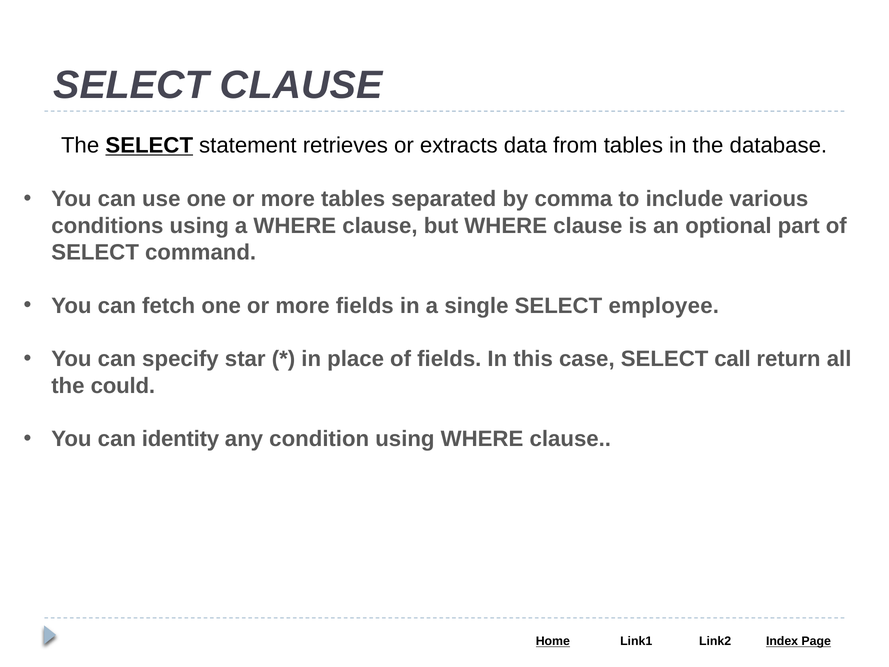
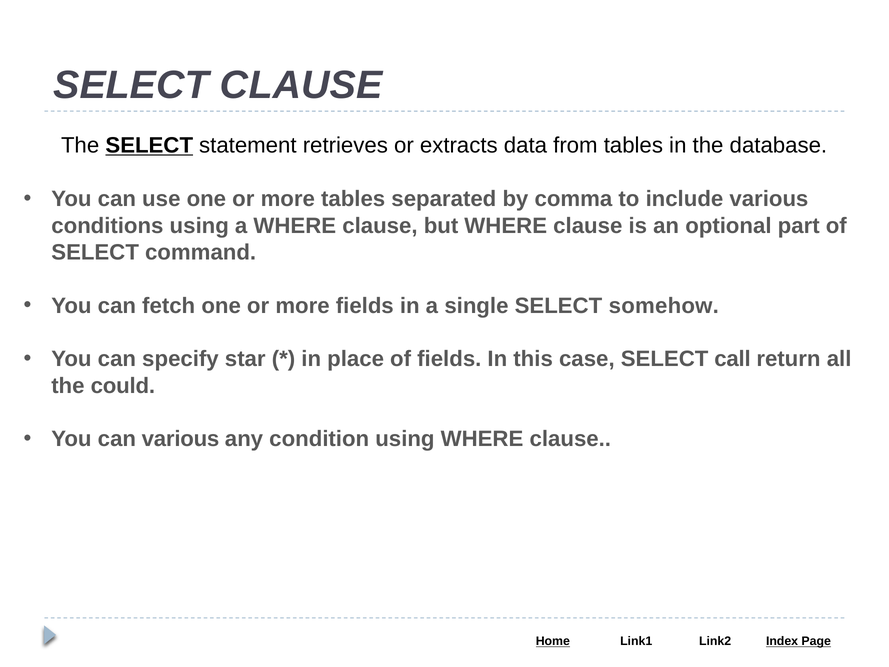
employee: employee -> somehow
can identity: identity -> various
